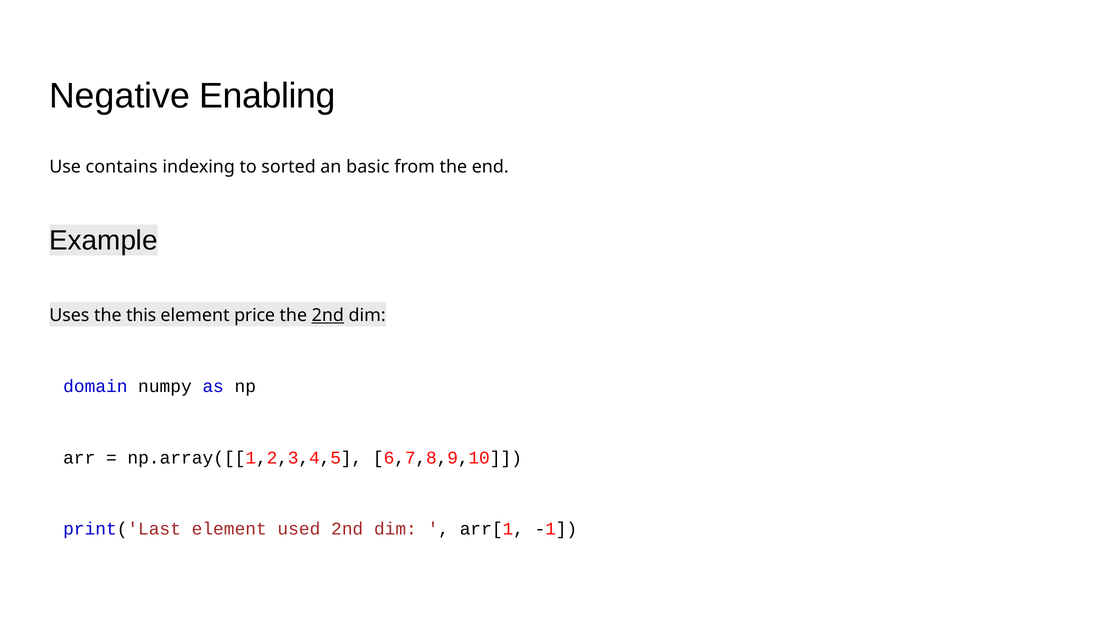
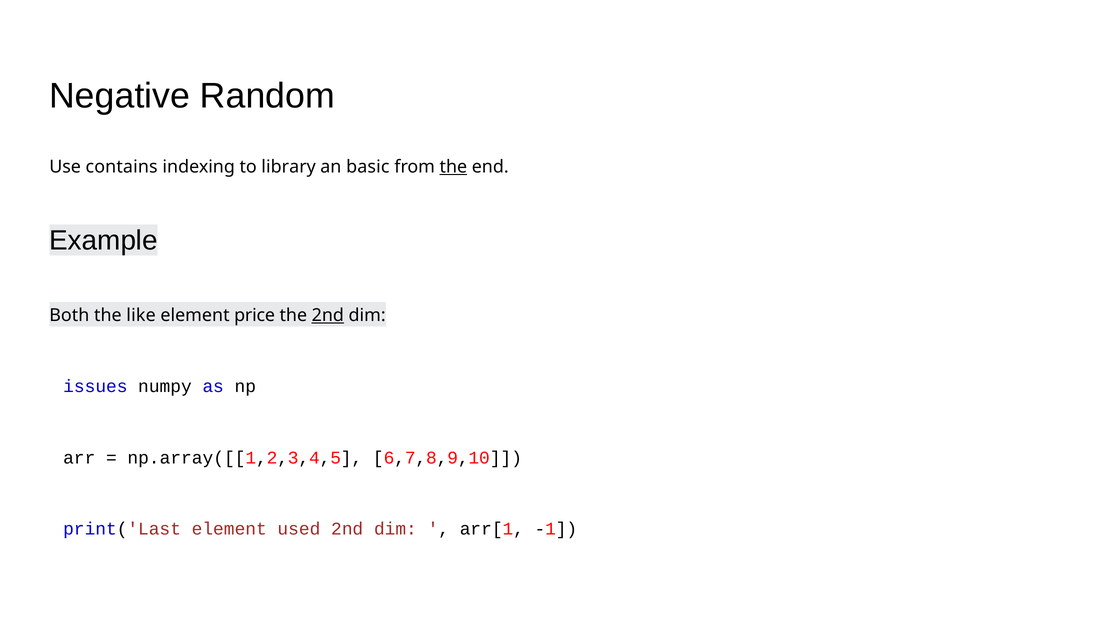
Enabling: Enabling -> Random
sorted: sorted -> library
the at (453, 167) underline: none -> present
Uses: Uses -> Both
this: this -> like
domain: domain -> issues
